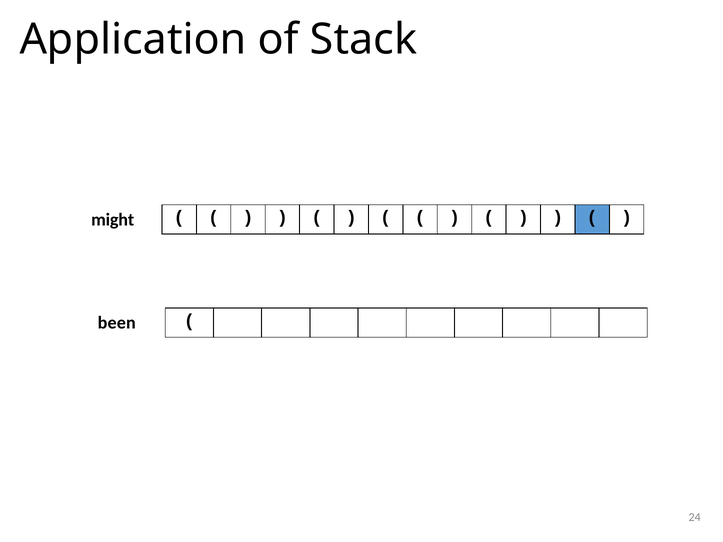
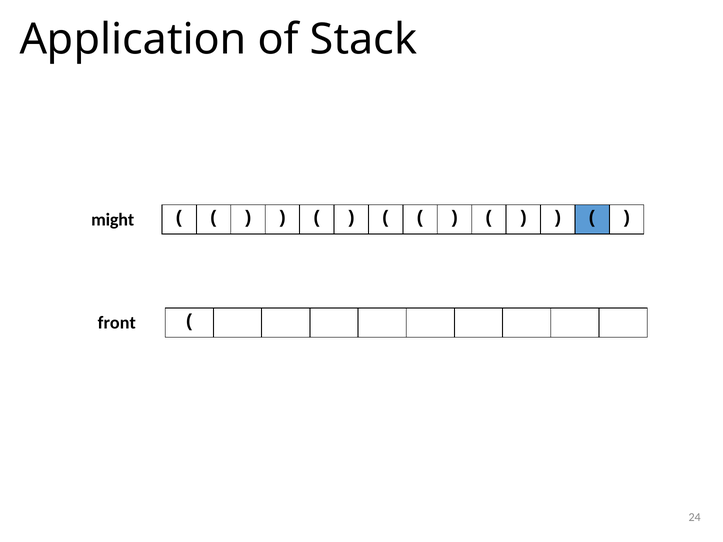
been: been -> front
